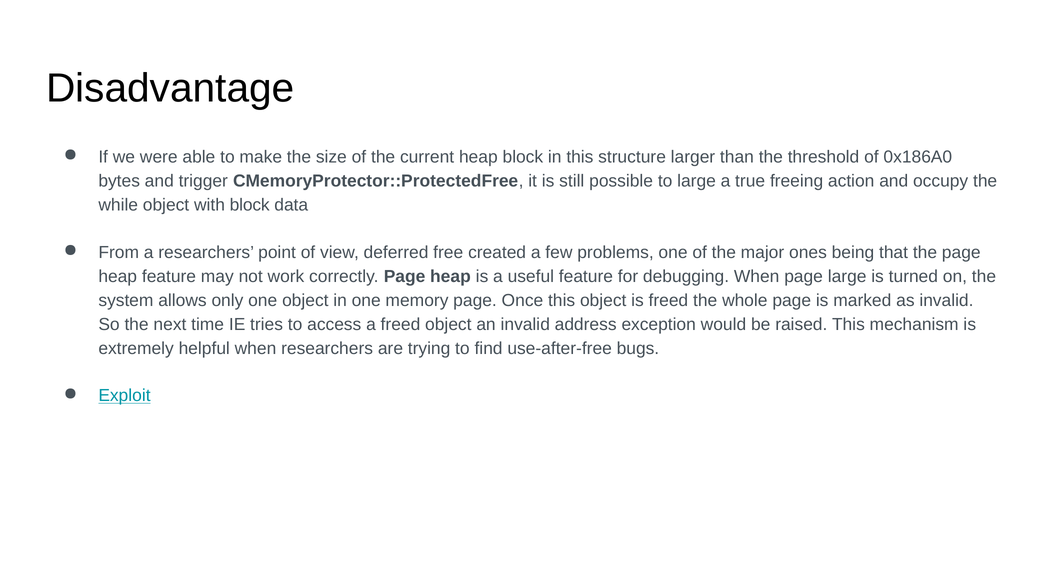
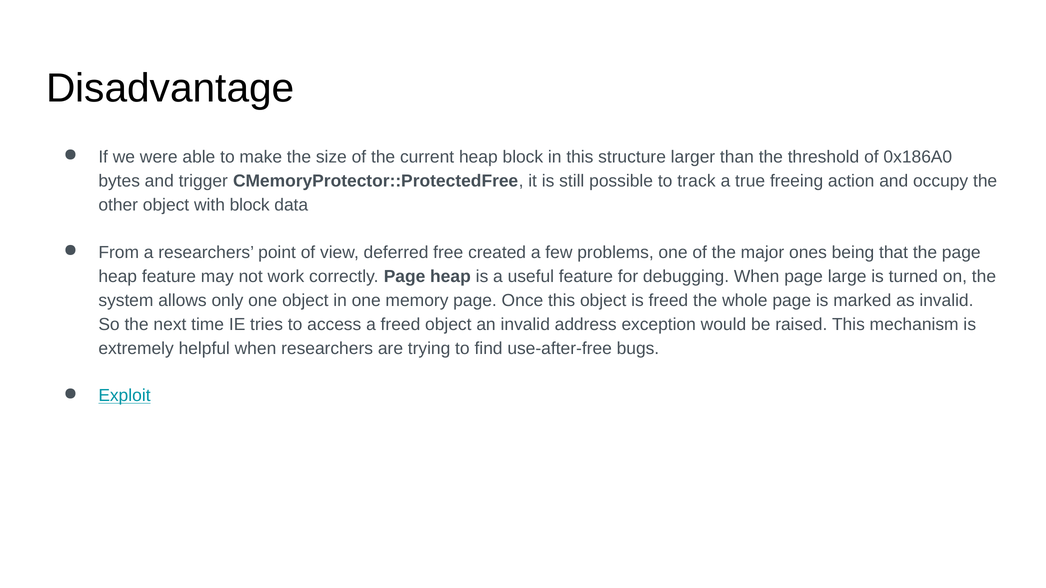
to large: large -> track
while: while -> other
